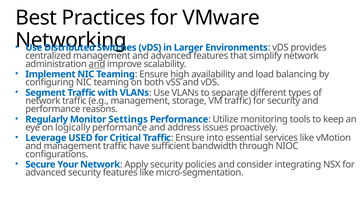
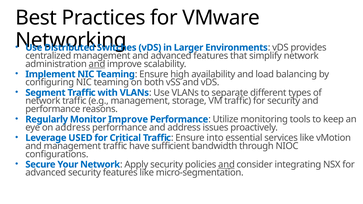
Monitor Settings: Settings -> Improve
on logically: logically -> address
and at (226, 165) underline: none -> present
